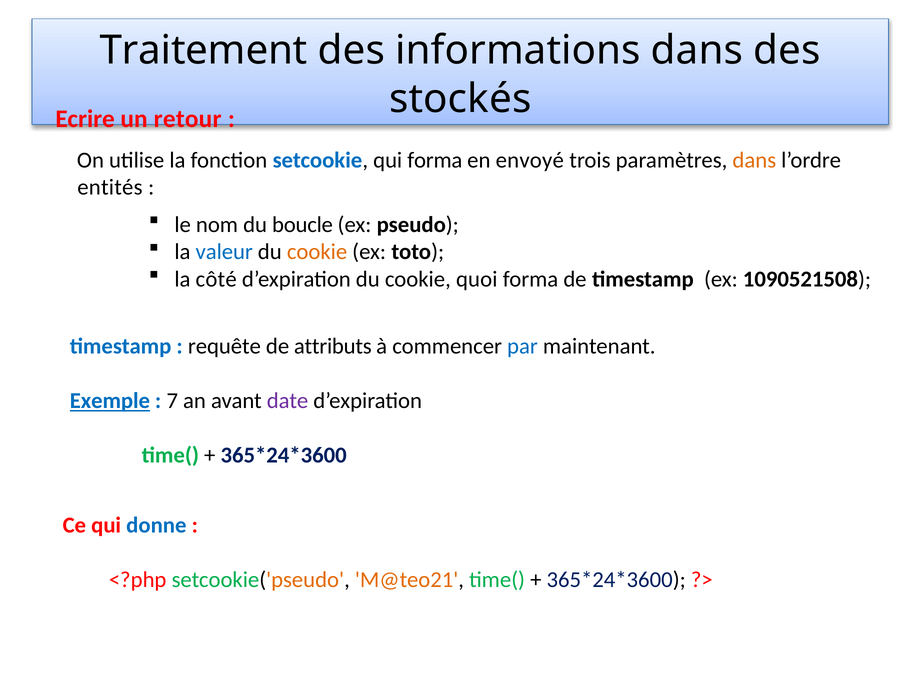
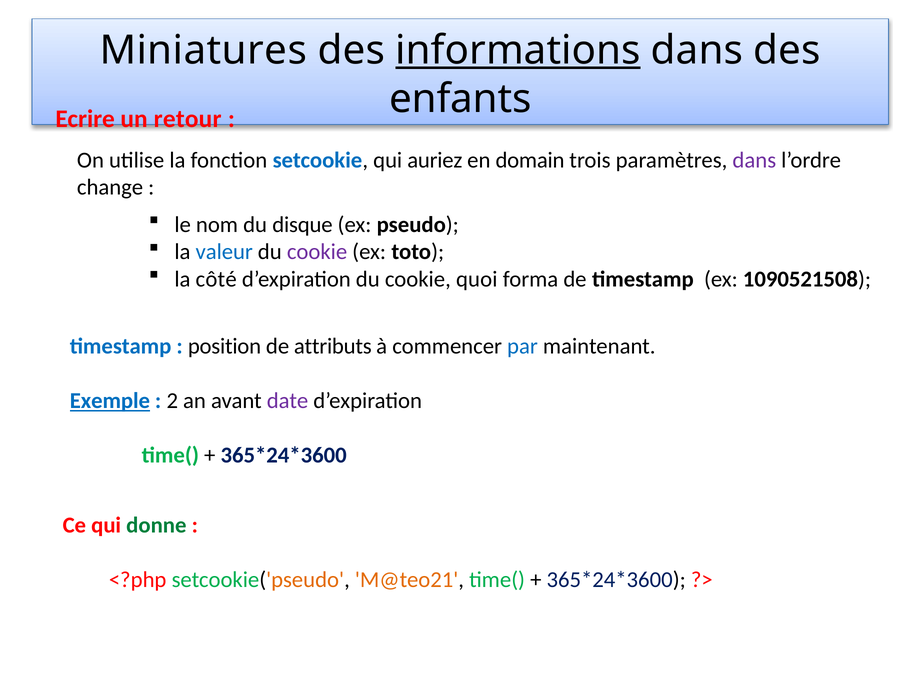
Traitement: Traitement -> Miniatures
informations underline: none -> present
stockés: stockés -> enfants
qui forma: forma -> auriez
envoyé: envoyé -> domain
dans at (754, 160) colour: orange -> purple
entités: entités -> change
boucle: boucle -> disque
cookie at (317, 252) colour: orange -> purple
requête: requête -> position
7: 7 -> 2
donne colour: blue -> green
